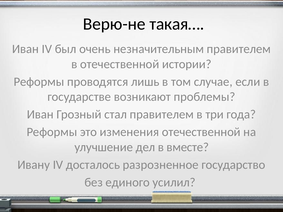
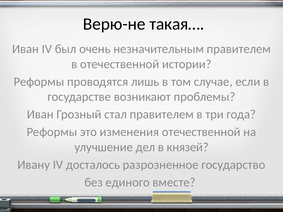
вместе: вместе -> князей
усилил: усилил -> вместе
